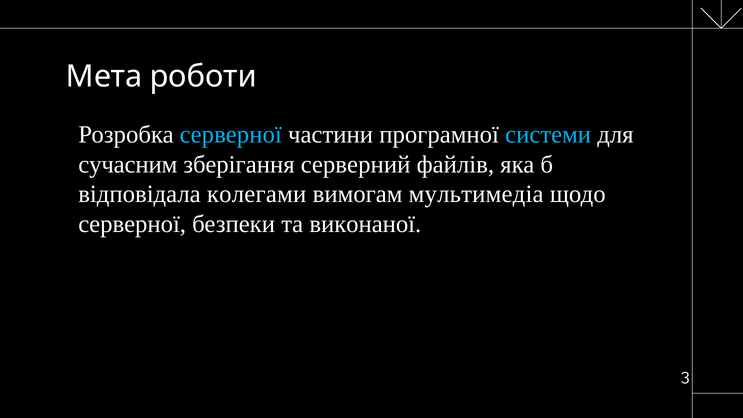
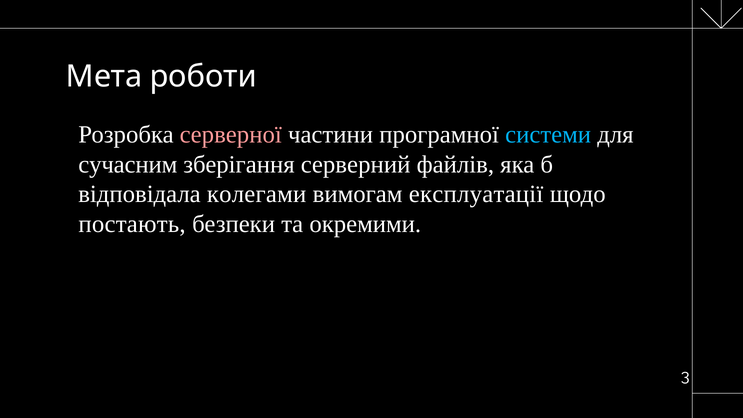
серверної at (231, 135) colour: light blue -> pink
мультимедіа: мультимедіа -> експлуатації
серверної at (132, 224): серверної -> постають
виконаної: виконаної -> окремими
